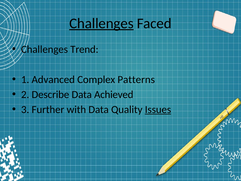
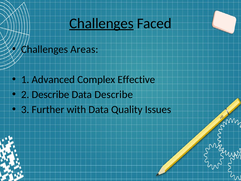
Trend: Trend -> Areas
Patterns: Patterns -> Effective
Data Achieved: Achieved -> Describe
Issues underline: present -> none
